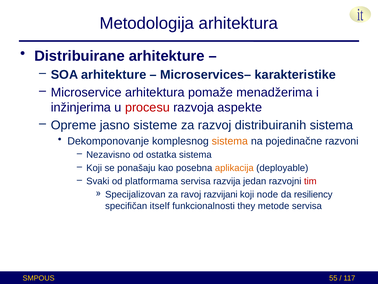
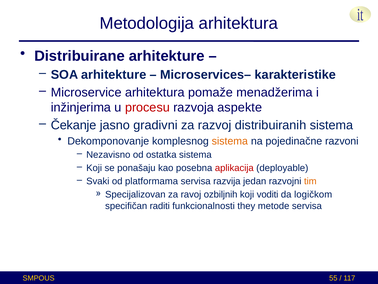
Opreme: Opreme -> Čekanje
sisteme: sisteme -> gradivni
aplikacija colour: orange -> red
tim colour: red -> orange
razvijani: razvijani -> ozbiljnih
node: node -> voditi
resiliency: resiliency -> logičkom
itself: itself -> raditi
